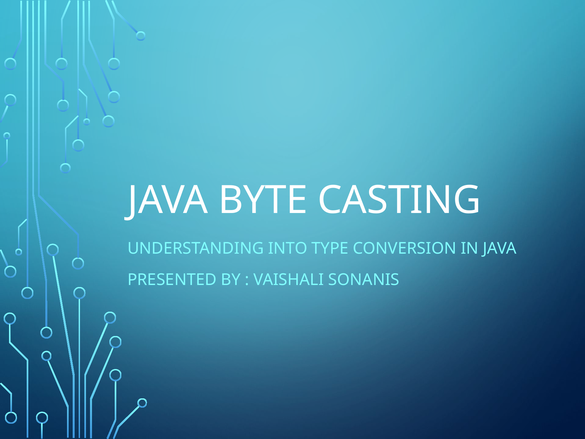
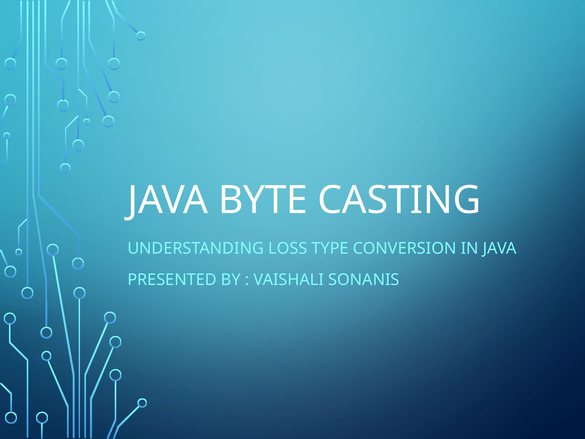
INTO: INTO -> LOSS
